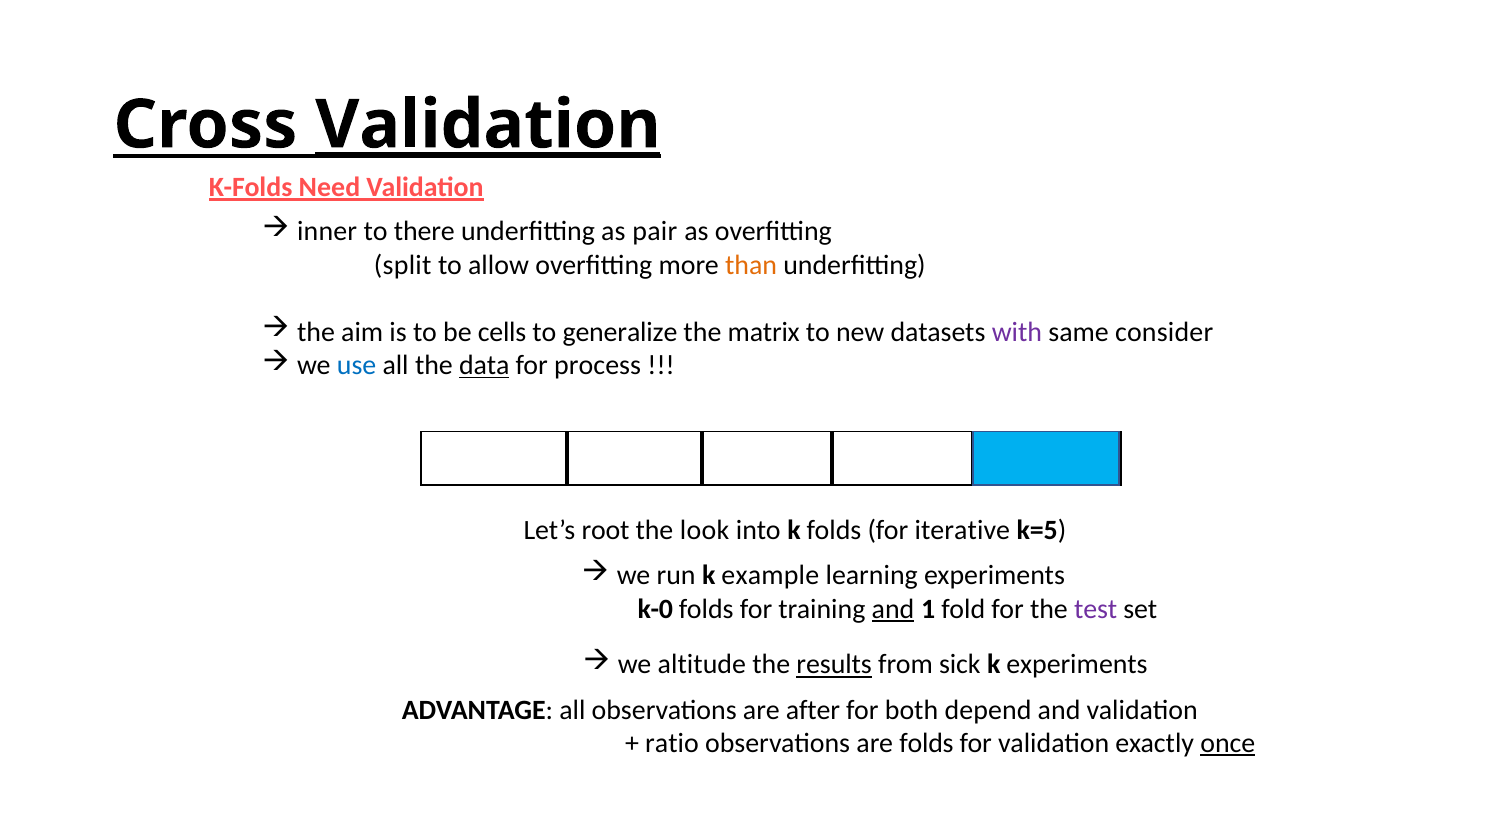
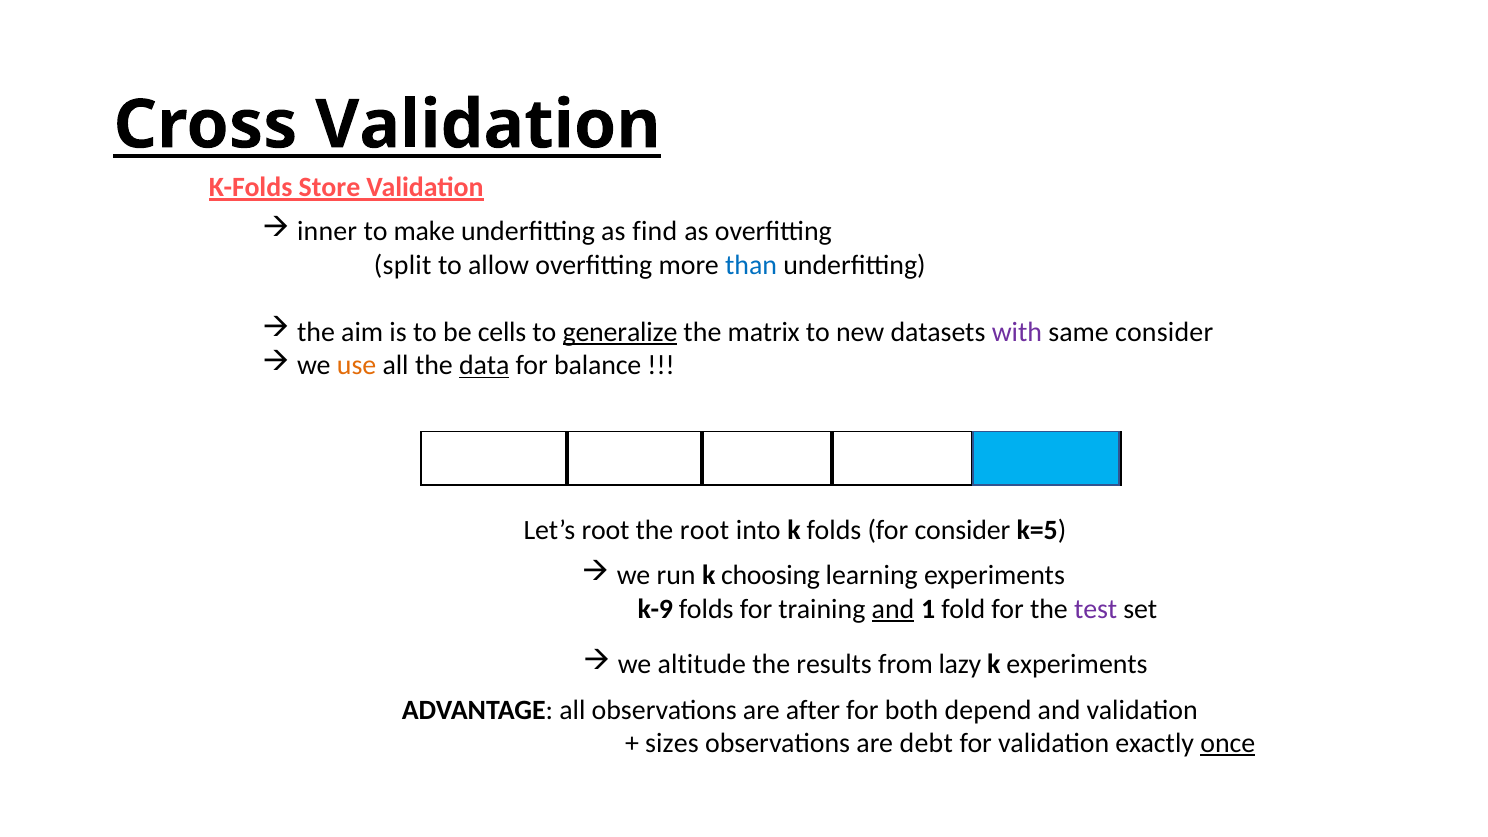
Validation at (488, 125) underline: present -> none
Need: Need -> Store
there: there -> make
pair: pair -> find
than colour: orange -> blue
generalize underline: none -> present
use colour: blue -> orange
process: process -> balance
the look: look -> root
for iterative: iterative -> consider
example: example -> choosing
k-0: k-0 -> k-9
results underline: present -> none
sick: sick -> lazy
ratio: ratio -> sizes
are folds: folds -> debt
